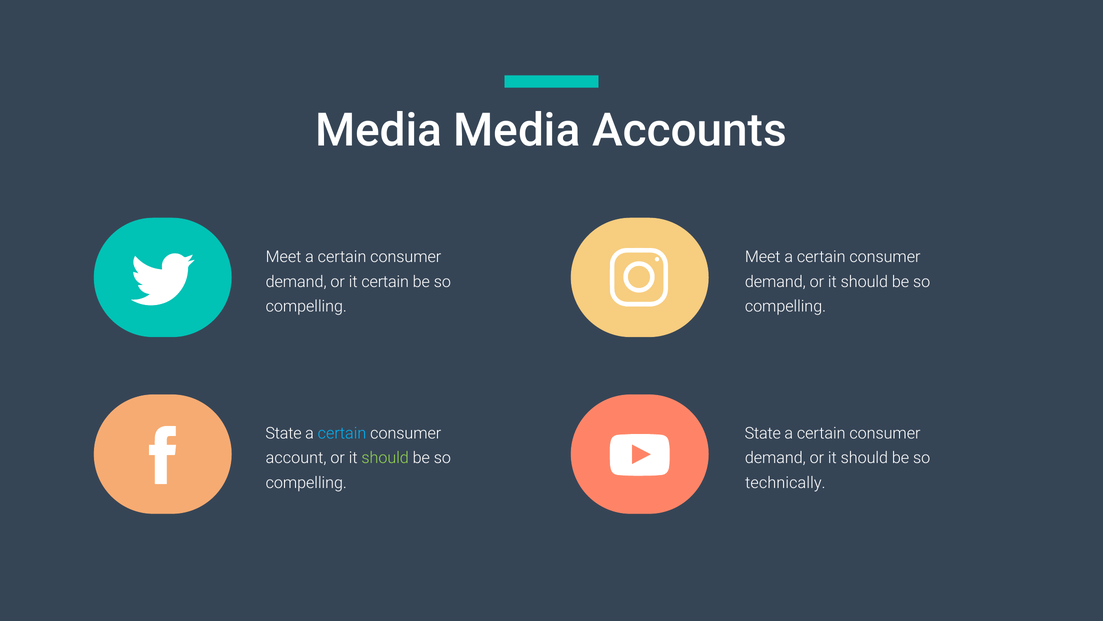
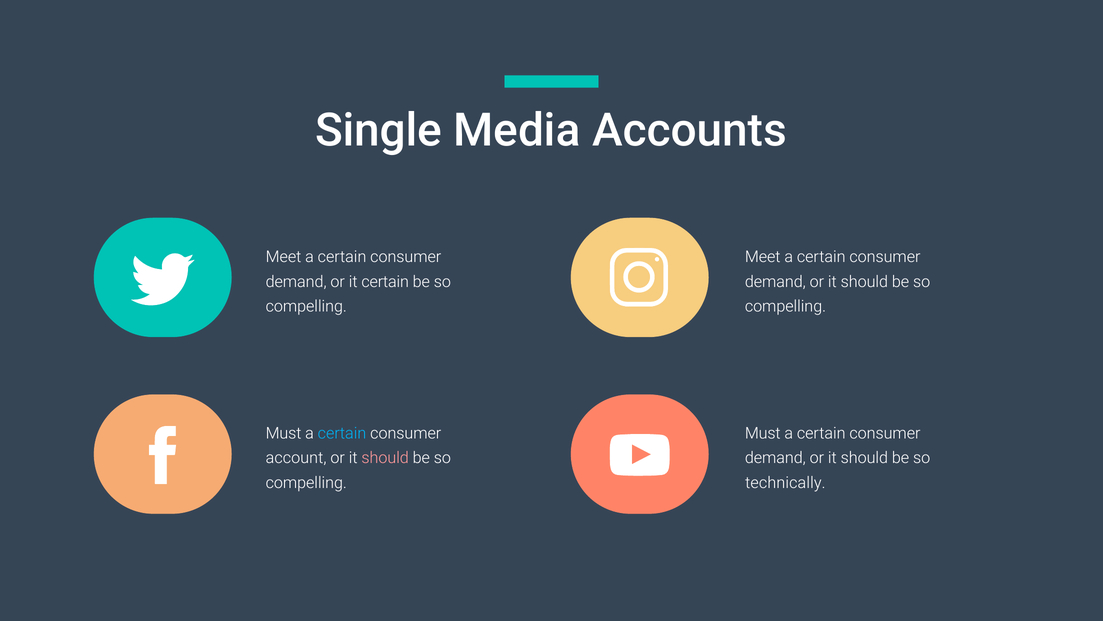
Media at (379, 130): Media -> Single
State at (284, 433): State -> Must
State at (763, 433): State -> Must
should at (385, 458) colour: light green -> pink
